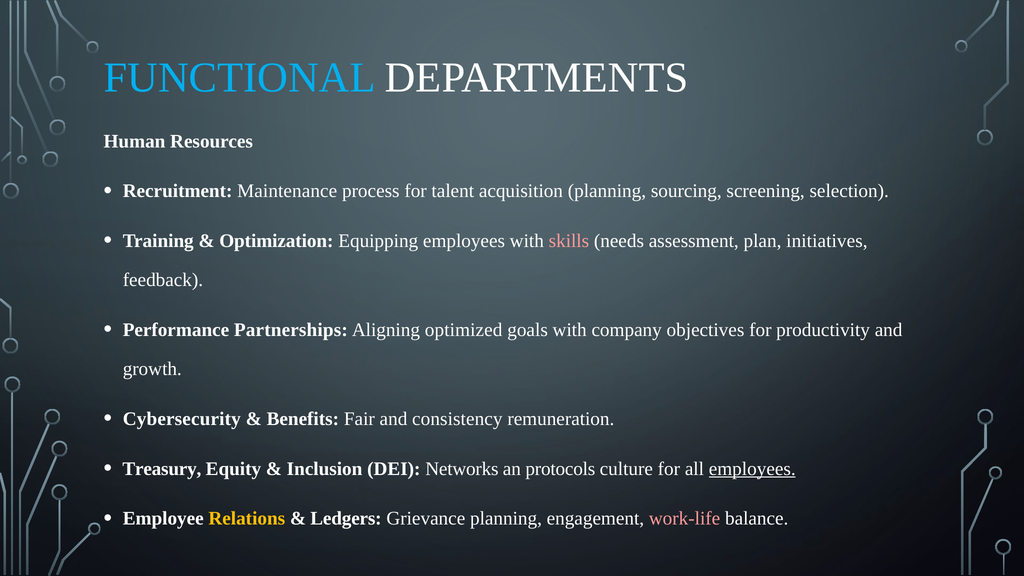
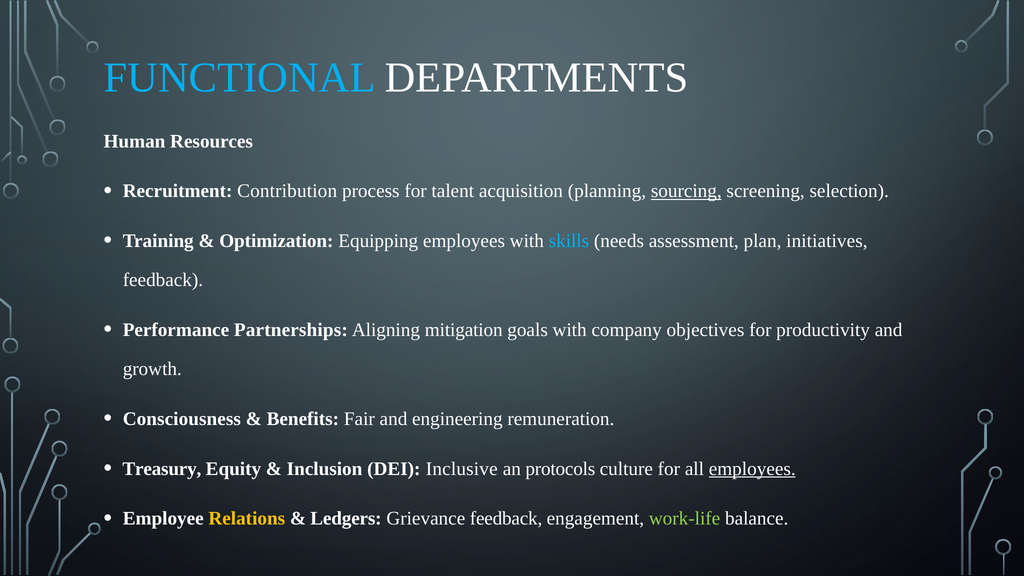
Maintenance: Maintenance -> Contribution
sourcing underline: none -> present
skills colour: pink -> light blue
optimized: optimized -> mitigation
Cybersecurity: Cybersecurity -> Consciousness
consistency: consistency -> engineering
Networks: Networks -> Inclusive
Grievance planning: planning -> feedback
work-life colour: pink -> light green
